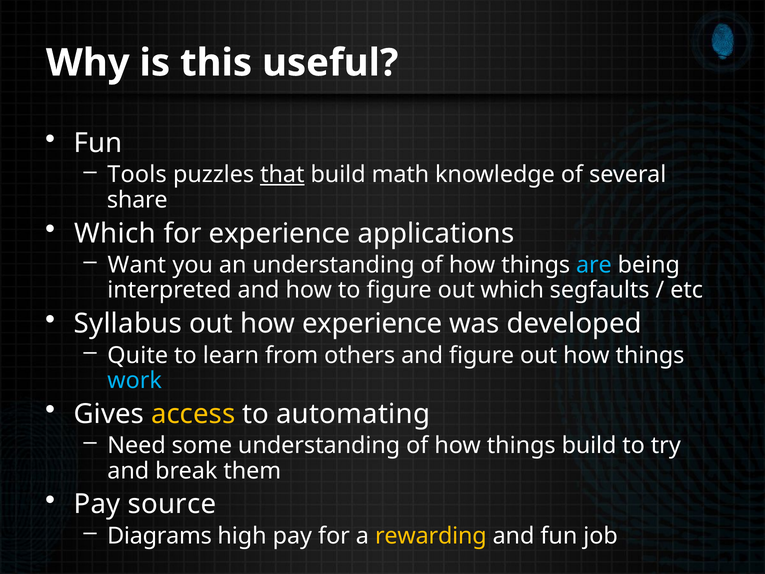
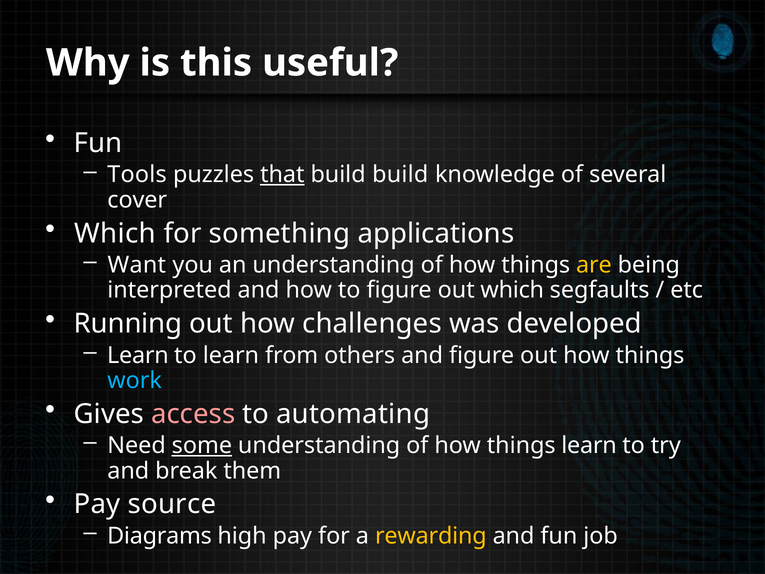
build math: math -> build
share: share -> cover
for experience: experience -> something
are colour: light blue -> yellow
Syllabus: Syllabus -> Running
how experience: experience -> challenges
Quite at (138, 355): Quite -> Learn
access colour: yellow -> pink
some underline: none -> present
things build: build -> learn
